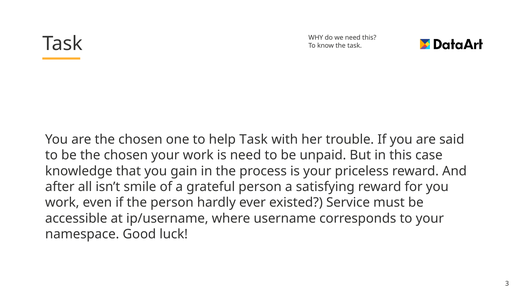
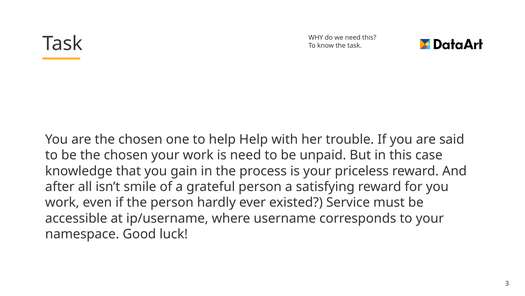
help Task: Task -> Help
